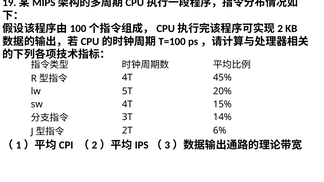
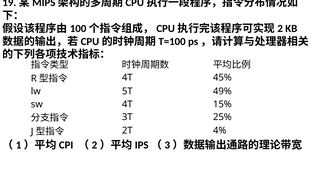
20%: 20% -> 49%
14%: 14% -> 25%
6%: 6% -> 4%
